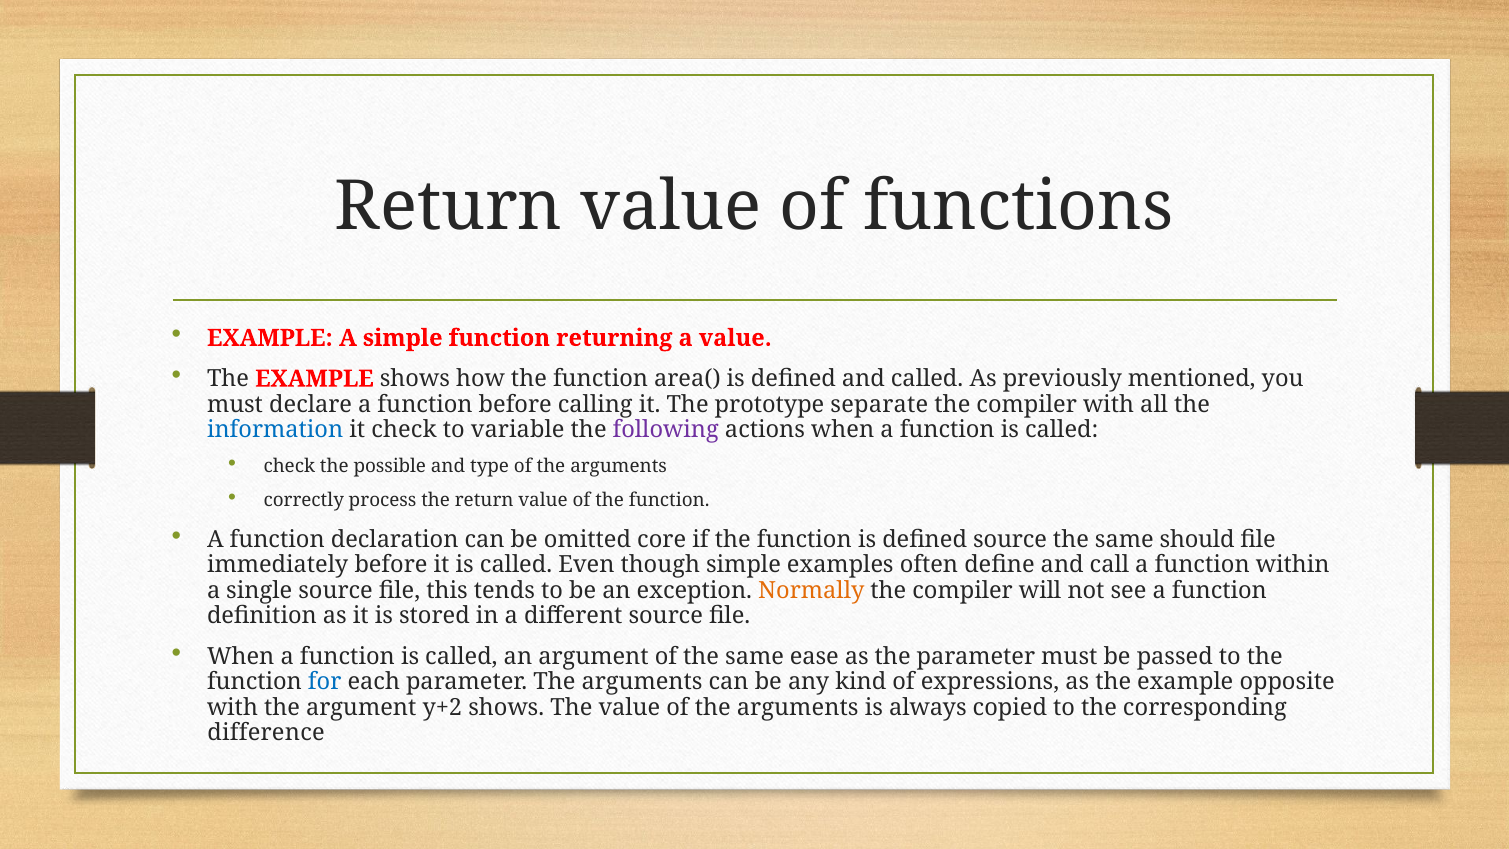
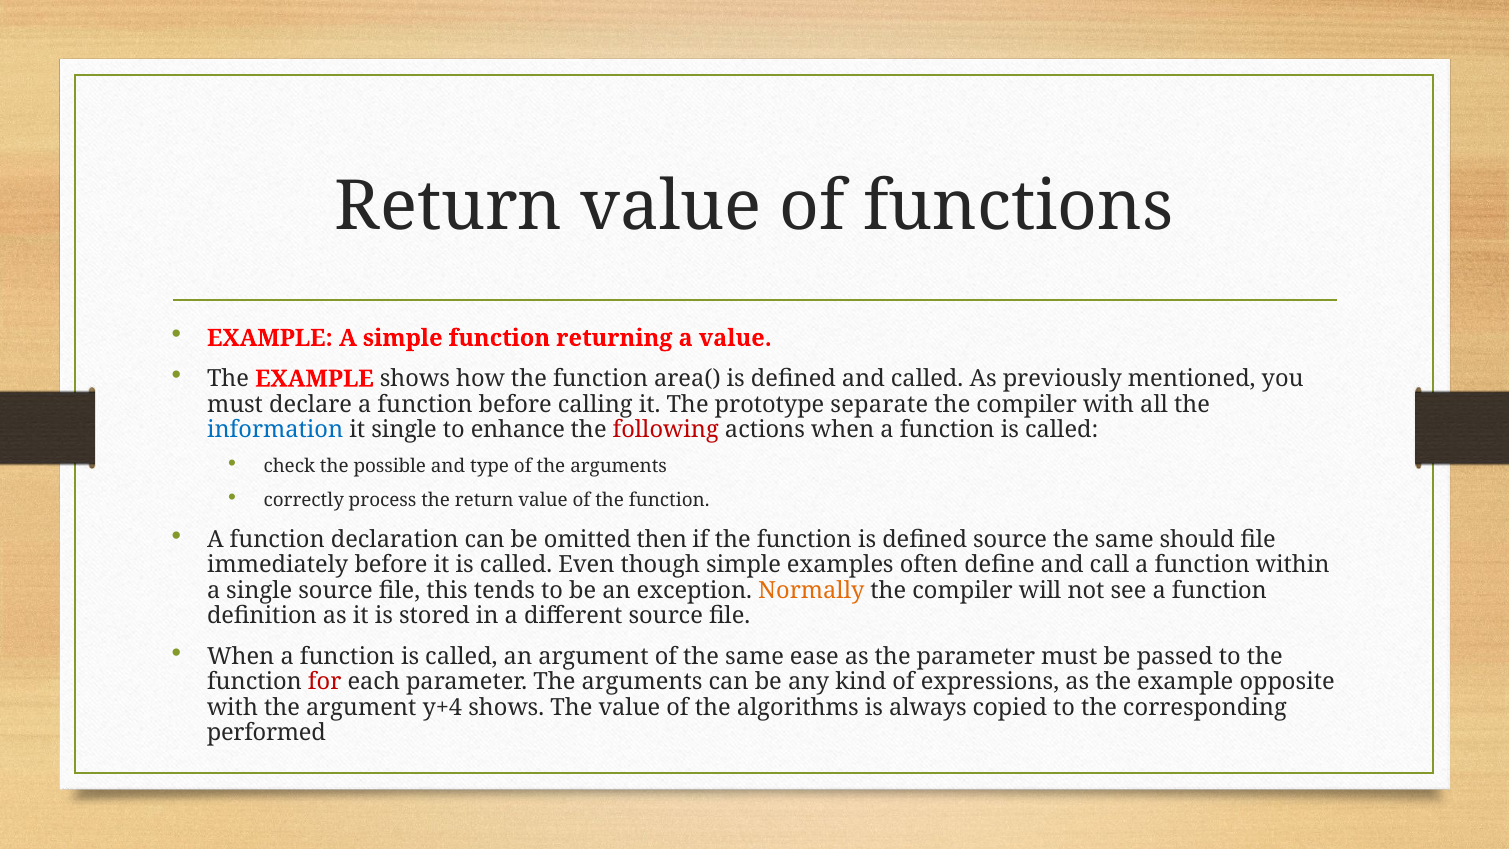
it check: check -> single
variable: variable -> enhance
following colour: purple -> red
core: core -> then
for colour: blue -> red
y+2: y+2 -> y+4
value of the arguments: arguments -> algorithms
difference: difference -> performed
